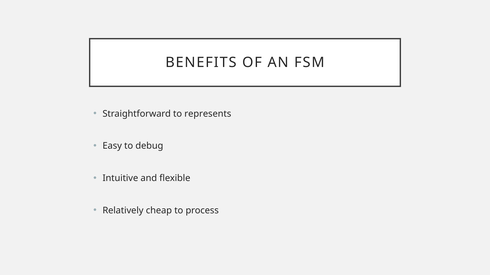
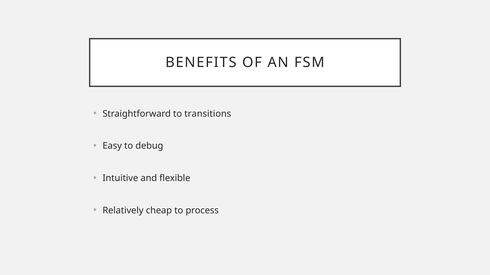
represents: represents -> transitions
